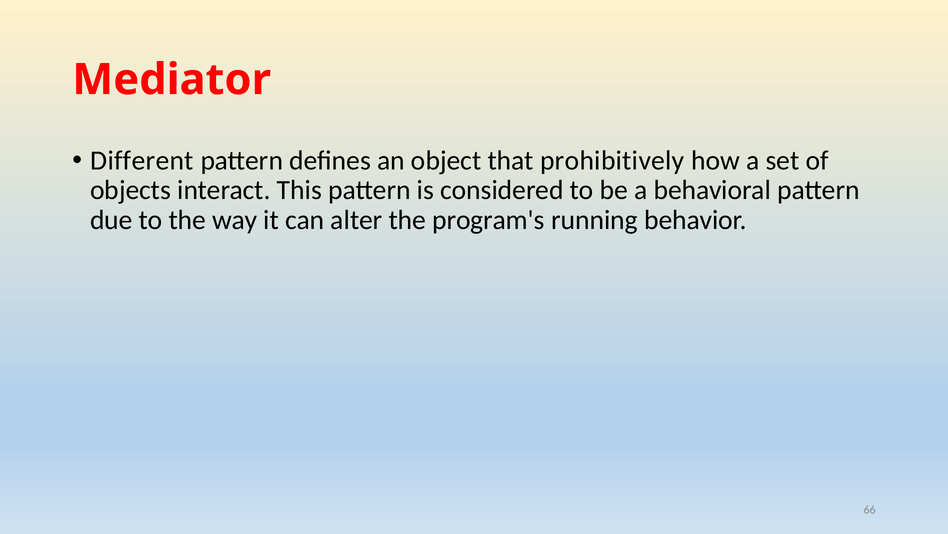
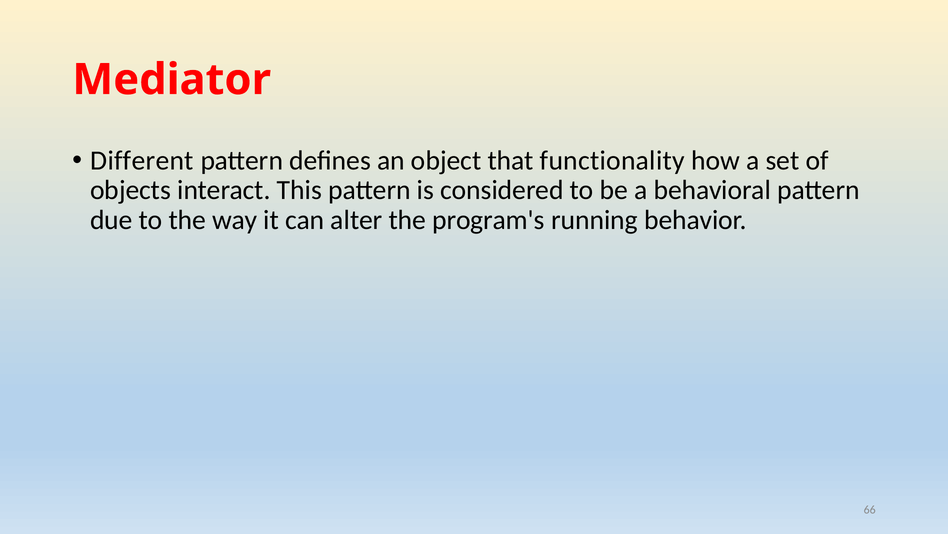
prohibitively: prohibitively -> functionality
